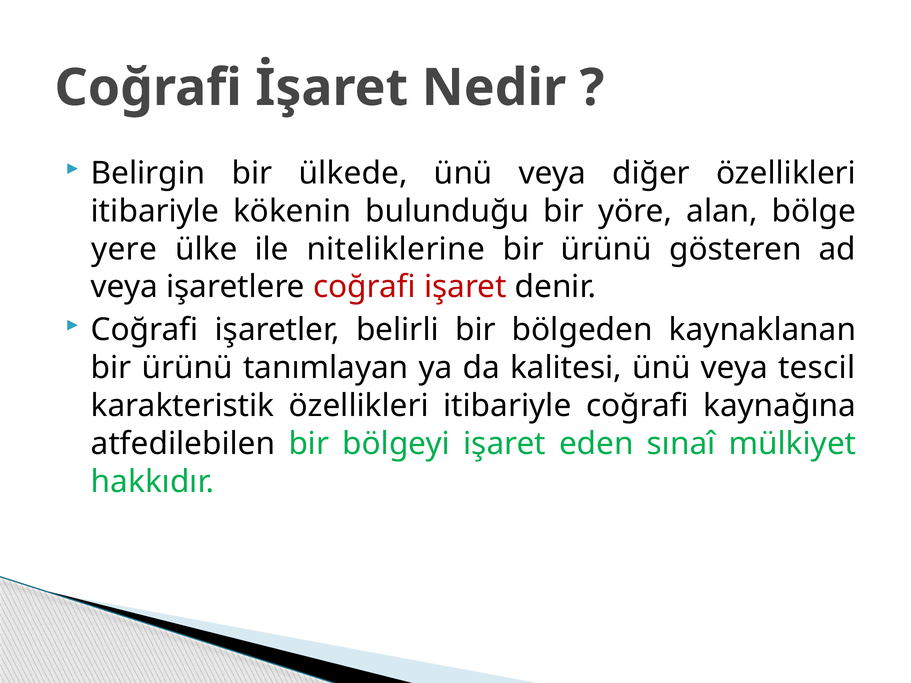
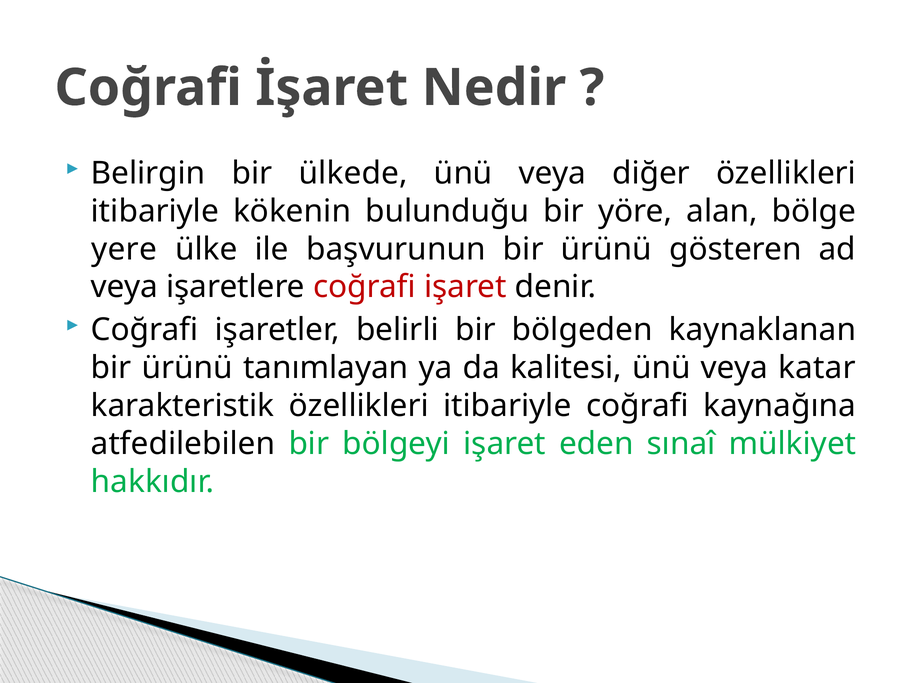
niteliklerine: niteliklerine -> başvurunun
tescil: tescil -> katar
